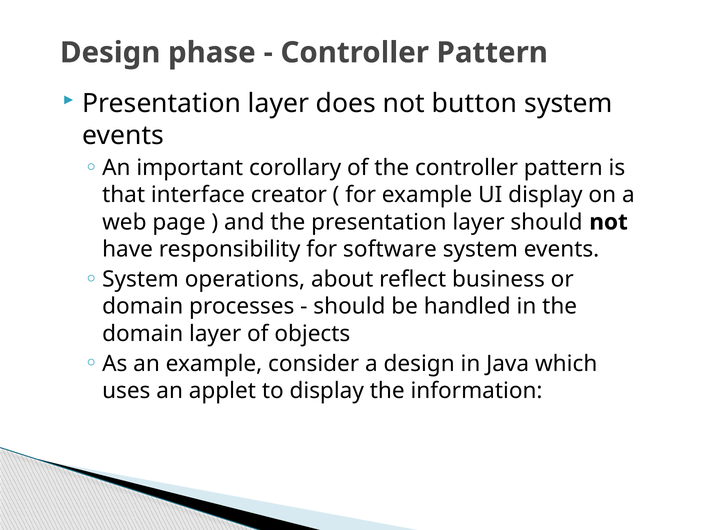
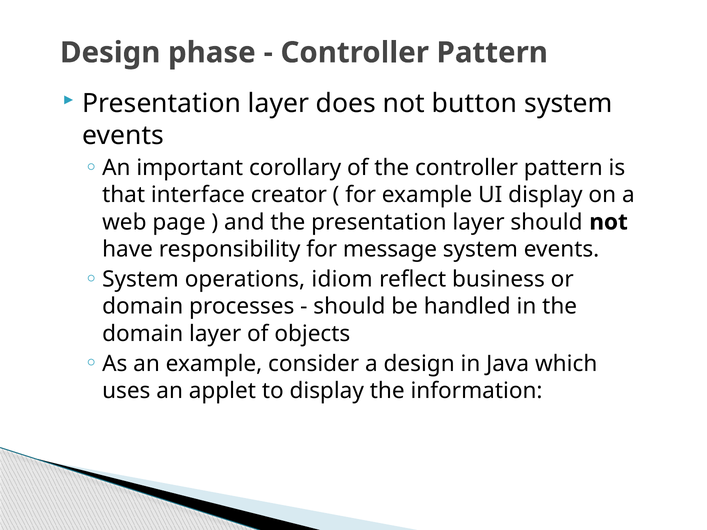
software: software -> message
about: about -> idiom
